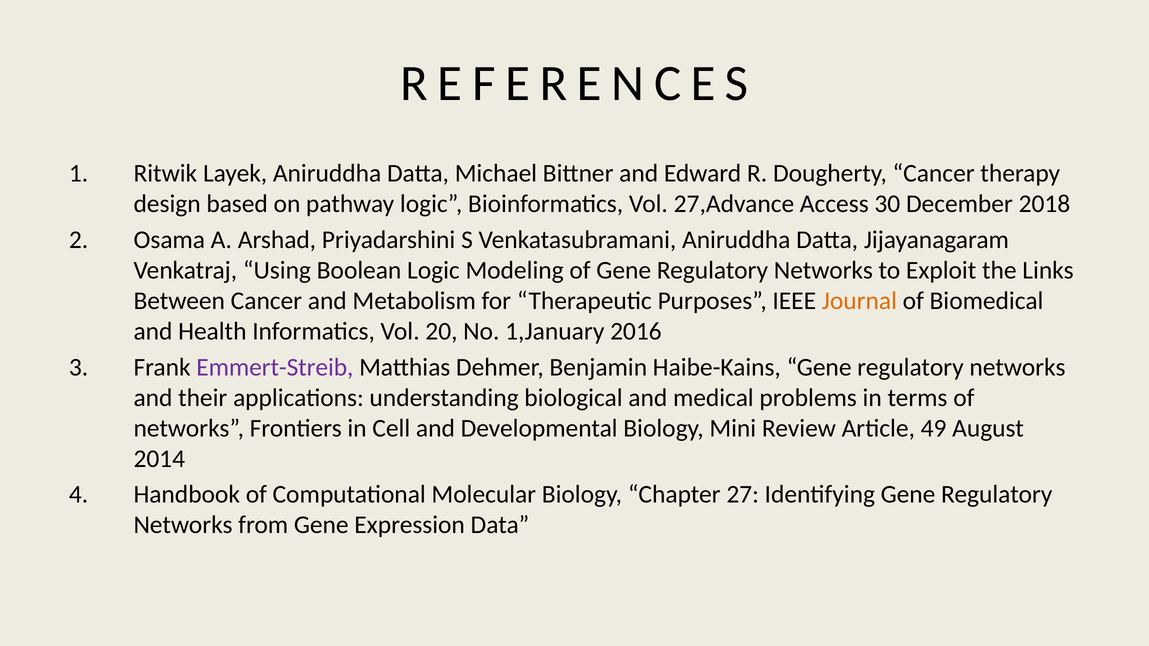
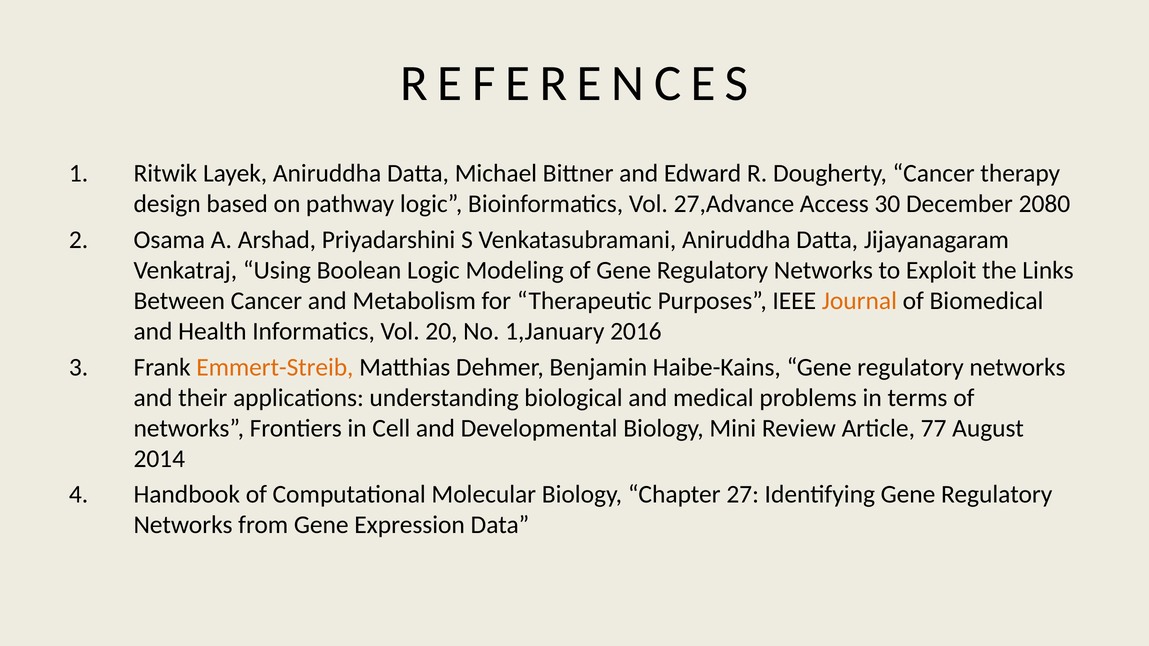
2018: 2018 -> 2080
Emmert-Streib colour: purple -> orange
49: 49 -> 77
